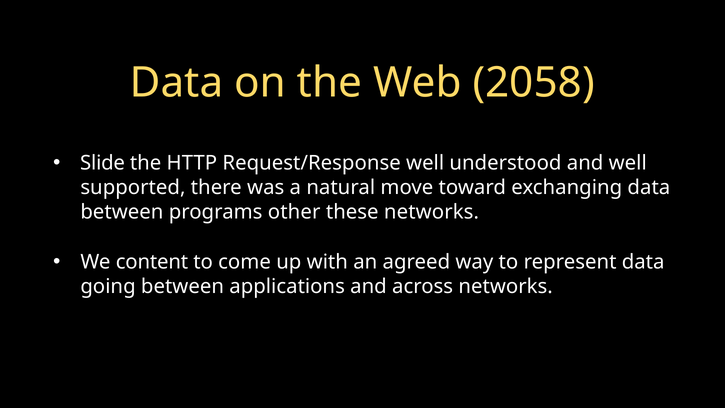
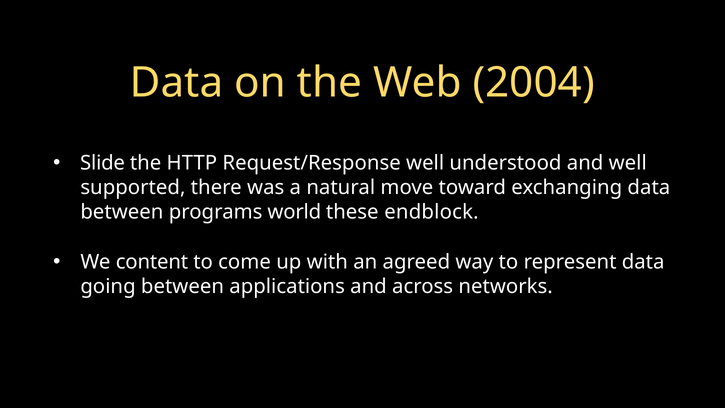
2058: 2058 -> 2004
other: other -> world
these networks: networks -> endblock
